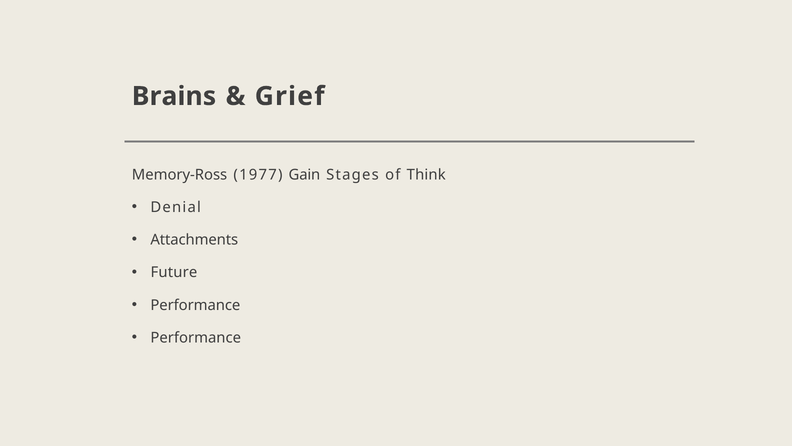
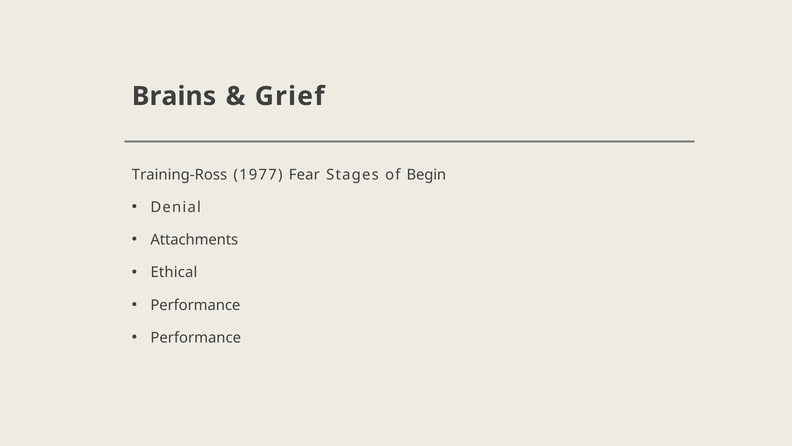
Memory-Ross: Memory-Ross -> Training-Ross
Gain: Gain -> Fear
Think: Think -> Begin
Future: Future -> Ethical
